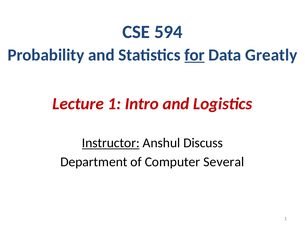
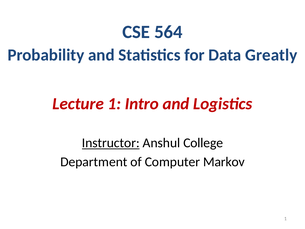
594: 594 -> 564
for underline: present -> none
Discuss: Discuss -> College
Several: Several -> Markov
